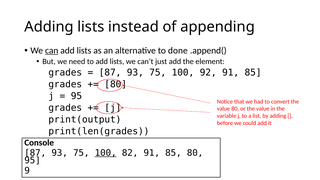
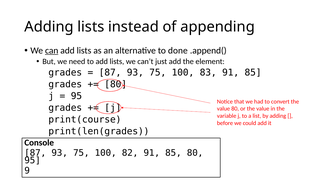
92: 92 -> 83
print(output: print(output -> print(course
100 at (106, 153) underline: present -> none
